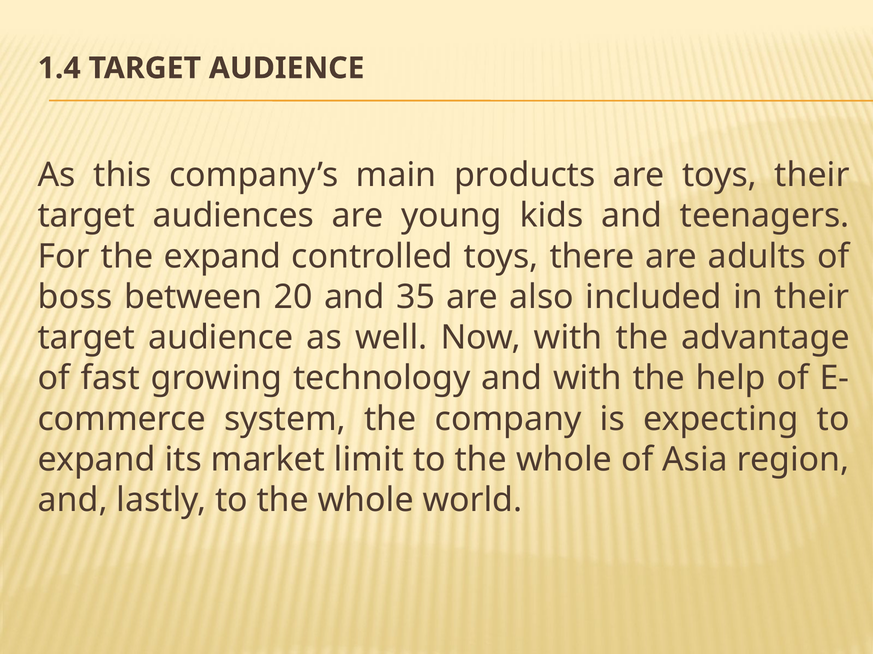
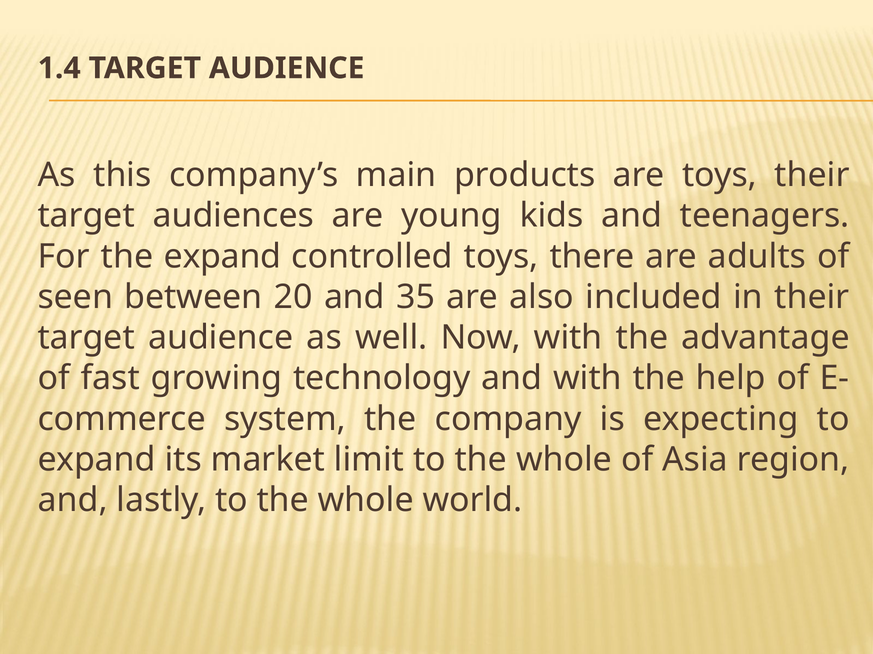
boss: boss -> seen
